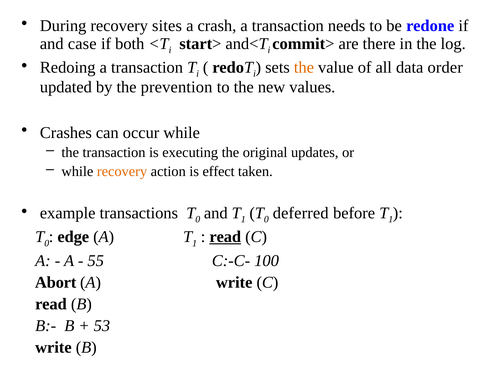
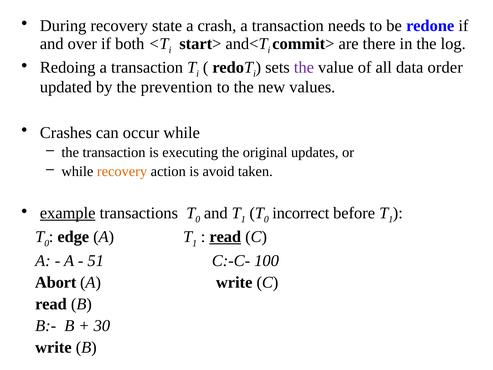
sites: sites -> state
case: case -> over
the at (304, 67) colour: orange -> purple
effect: effect -> avoid
example underline: none -> present
deferred: deferred -> incorrect
55: 55 -> 51
53: 53 -> 30
